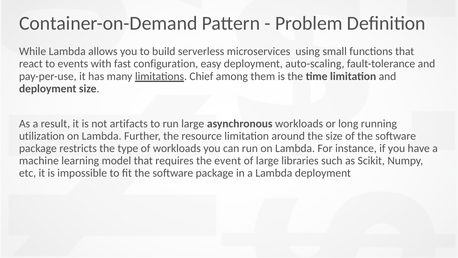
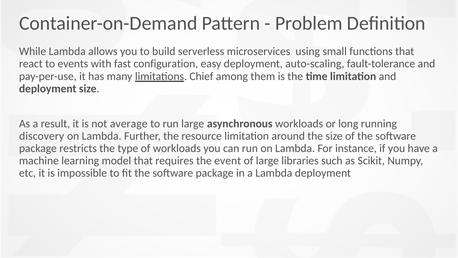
artifacts: artifacts -> average
utilization: utilization -> discovery
